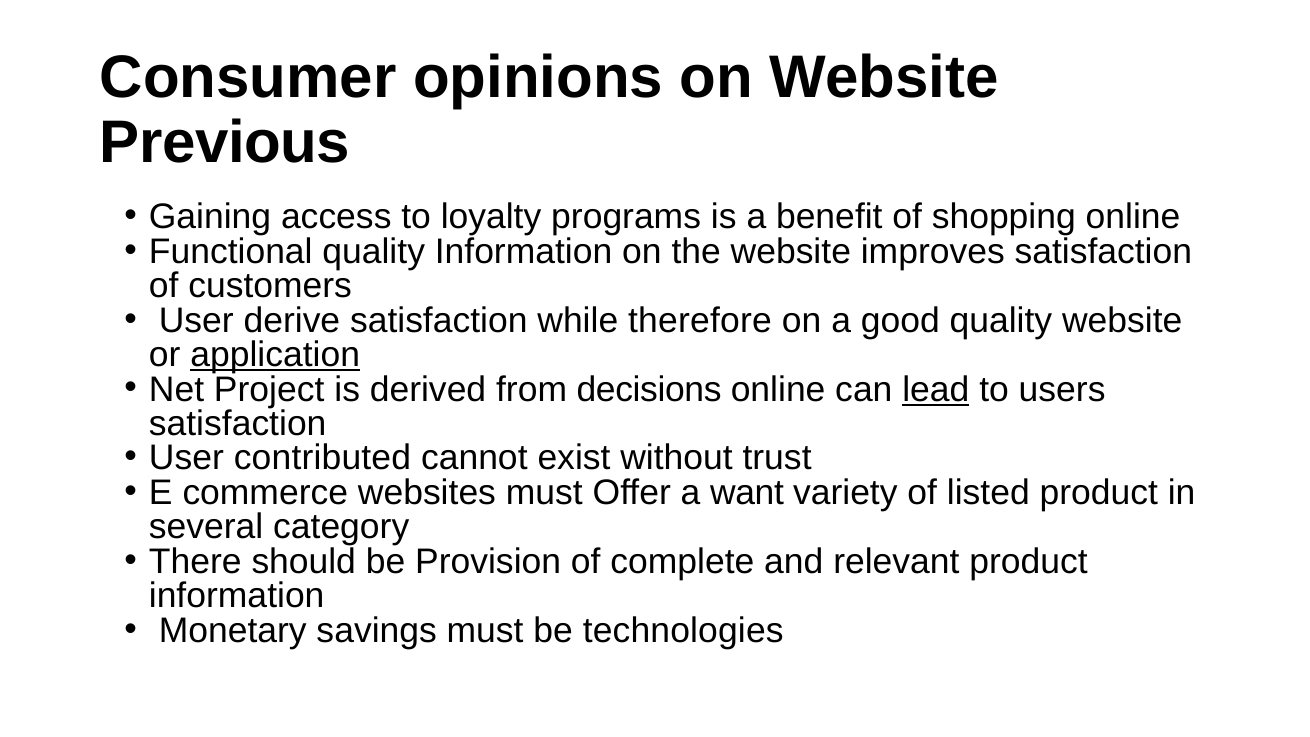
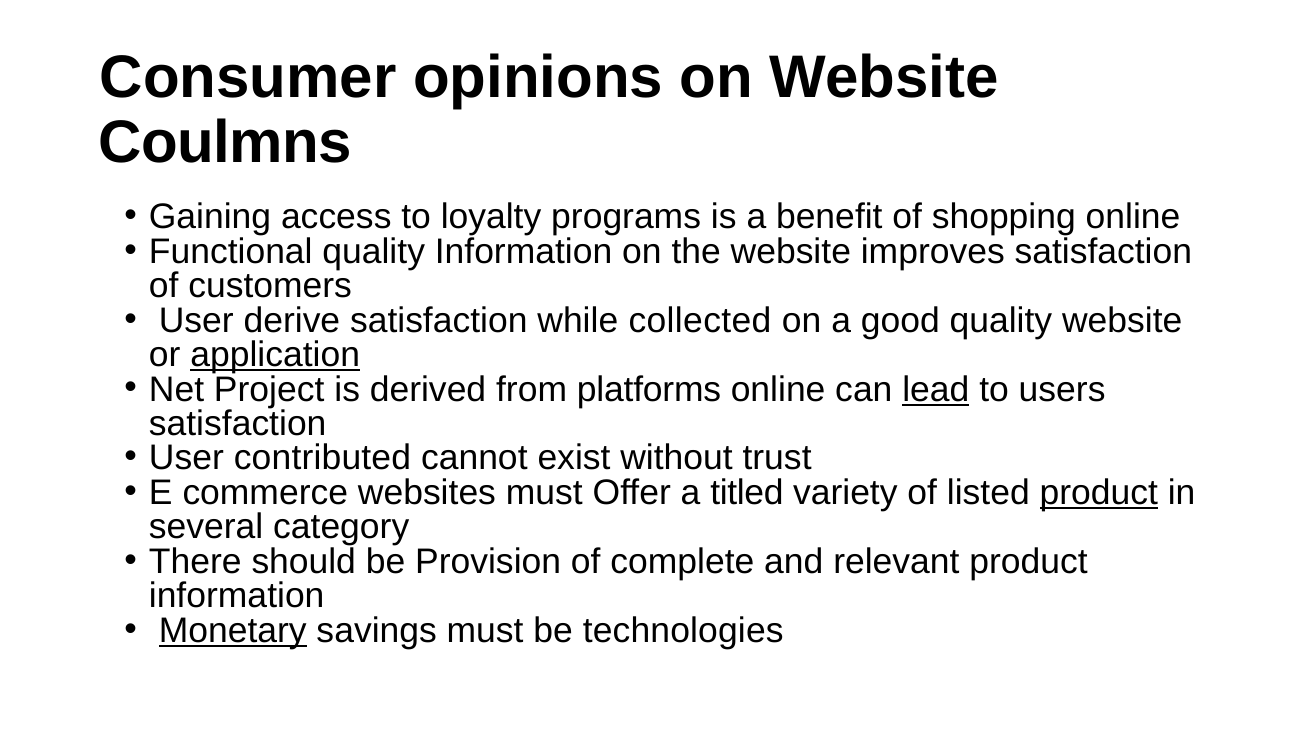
Previous: Previous -> Coulmns
therefore: therefore -> collected
decisions: decisions -> platforms
want: want -> titled
product at (1099, 493) underline: none -> present
Monetary underline: none -> present
